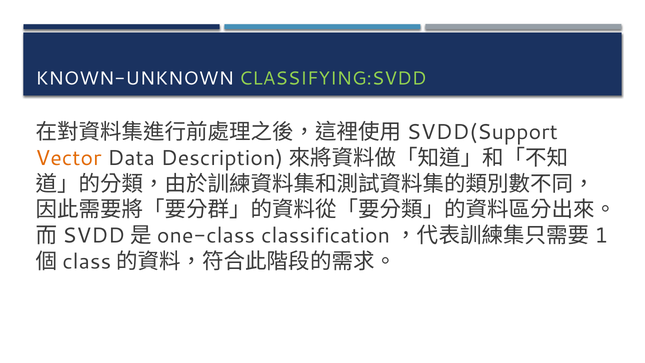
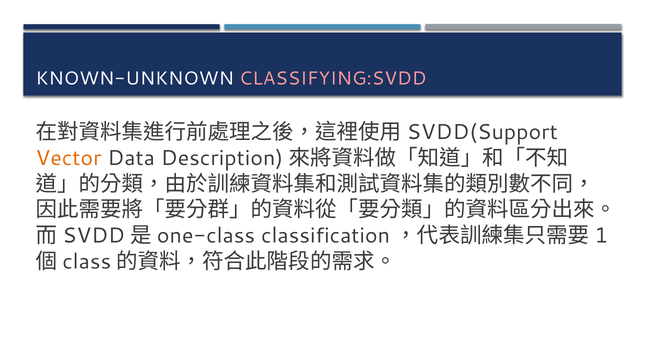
CLASSIFYING:SVDD colour: light green -> pink
